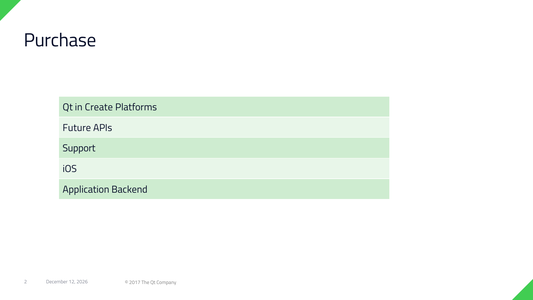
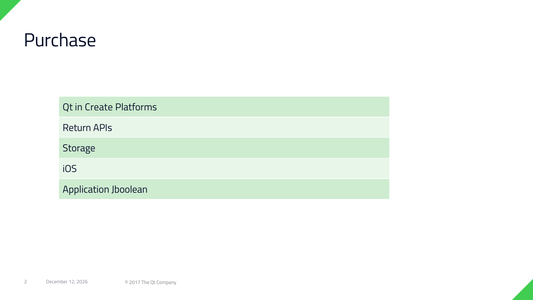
Future: Future -> Return
Support: Support -> Storage
Backend: Backend -> Jboolean
